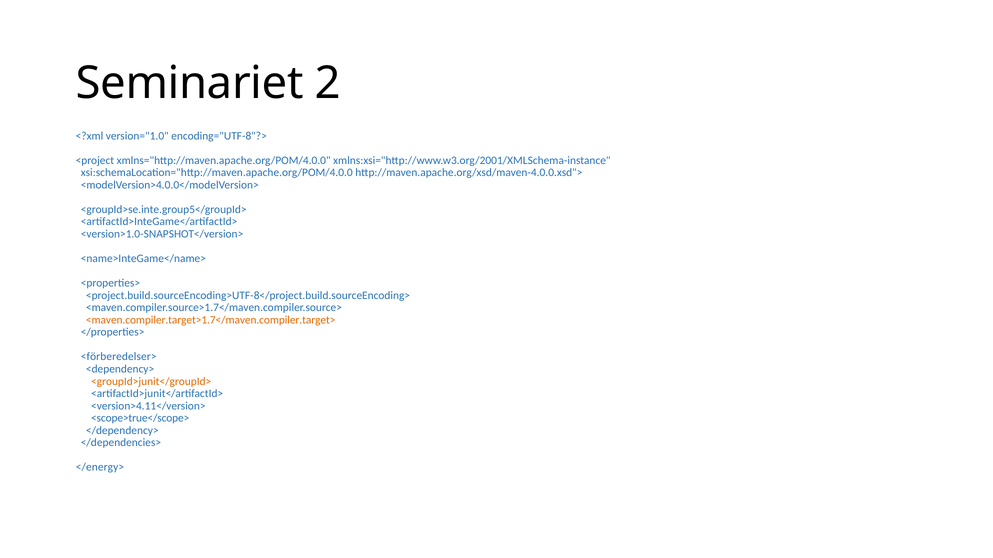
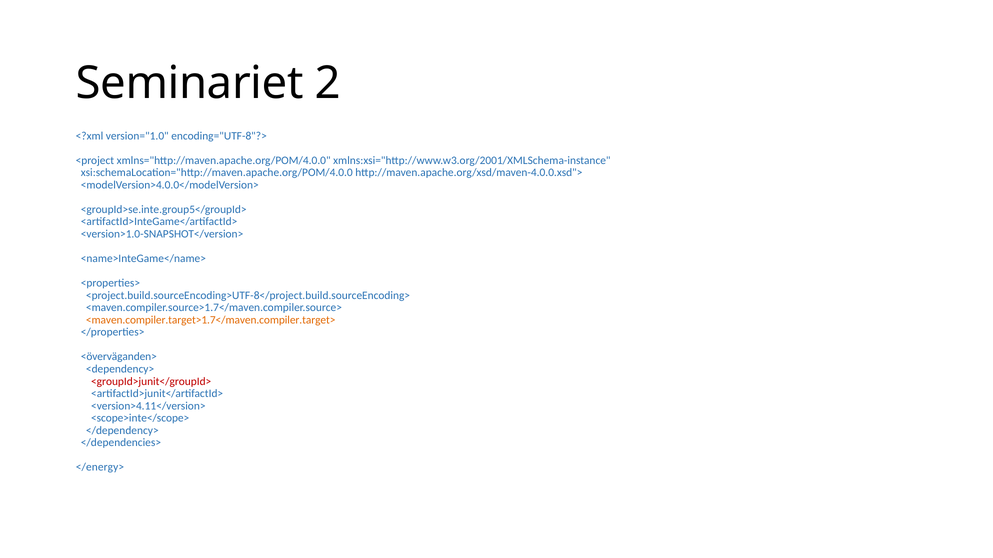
<förberedelser>: <förberedelser> -> <överväganden>
<groupId>junit</groupId> colour: orange -> red
<scope>true</scope>: <scope>true</scope> -> <scope>inte</scope>
